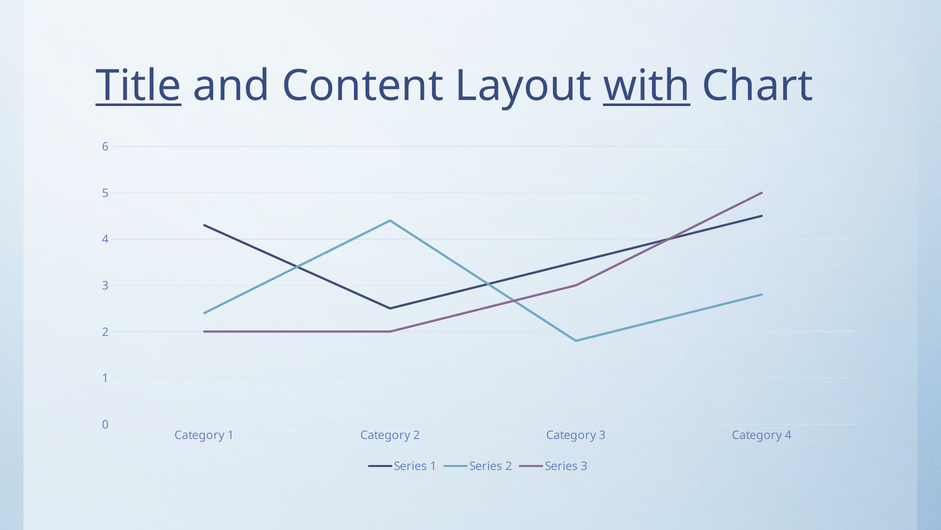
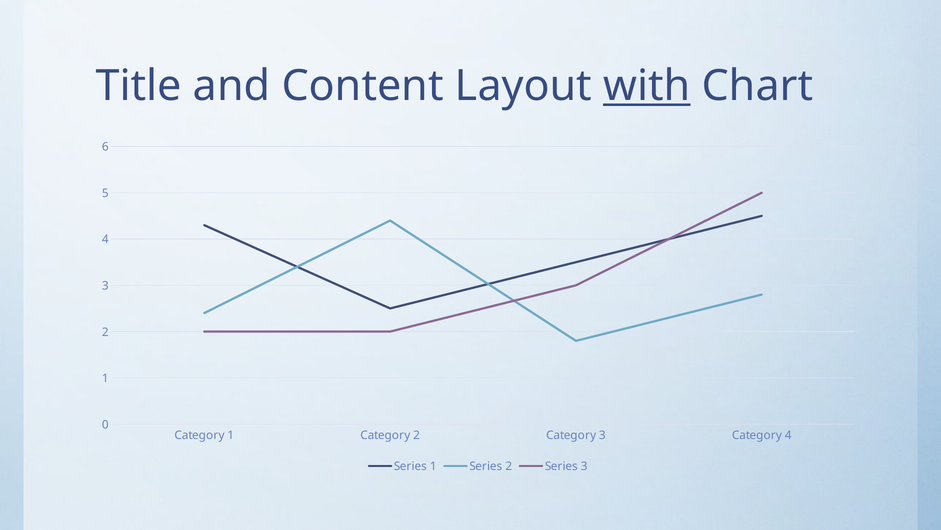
Title underline: present -> none
